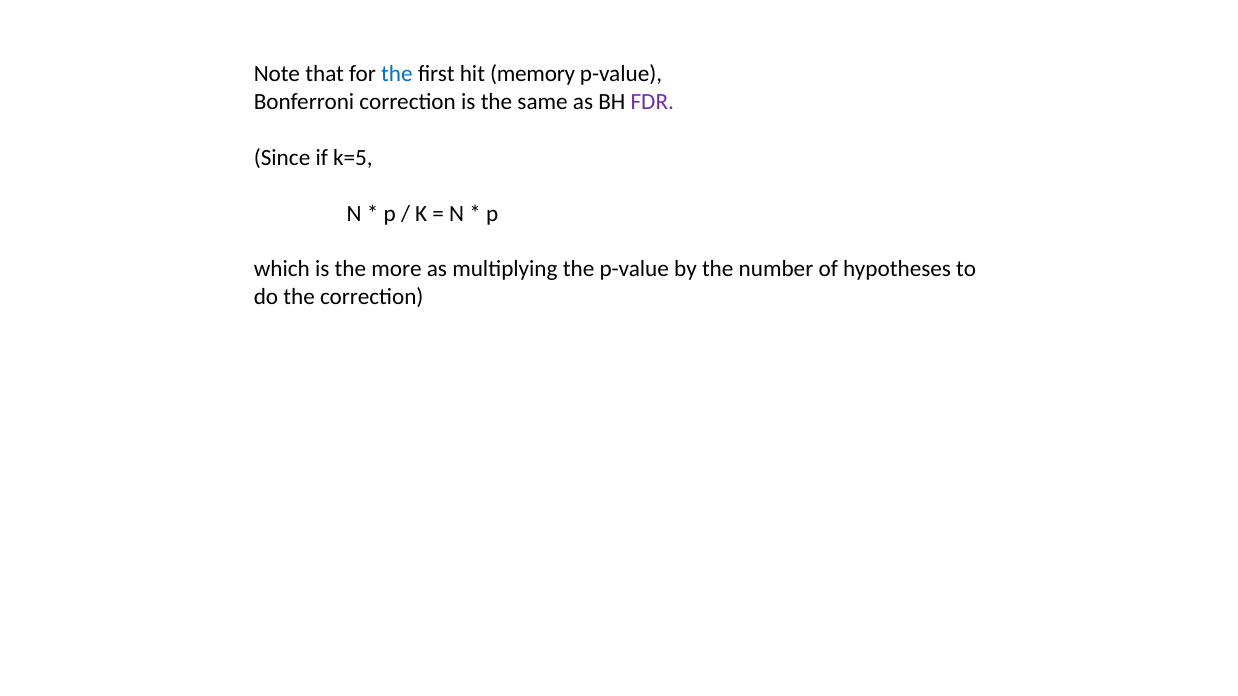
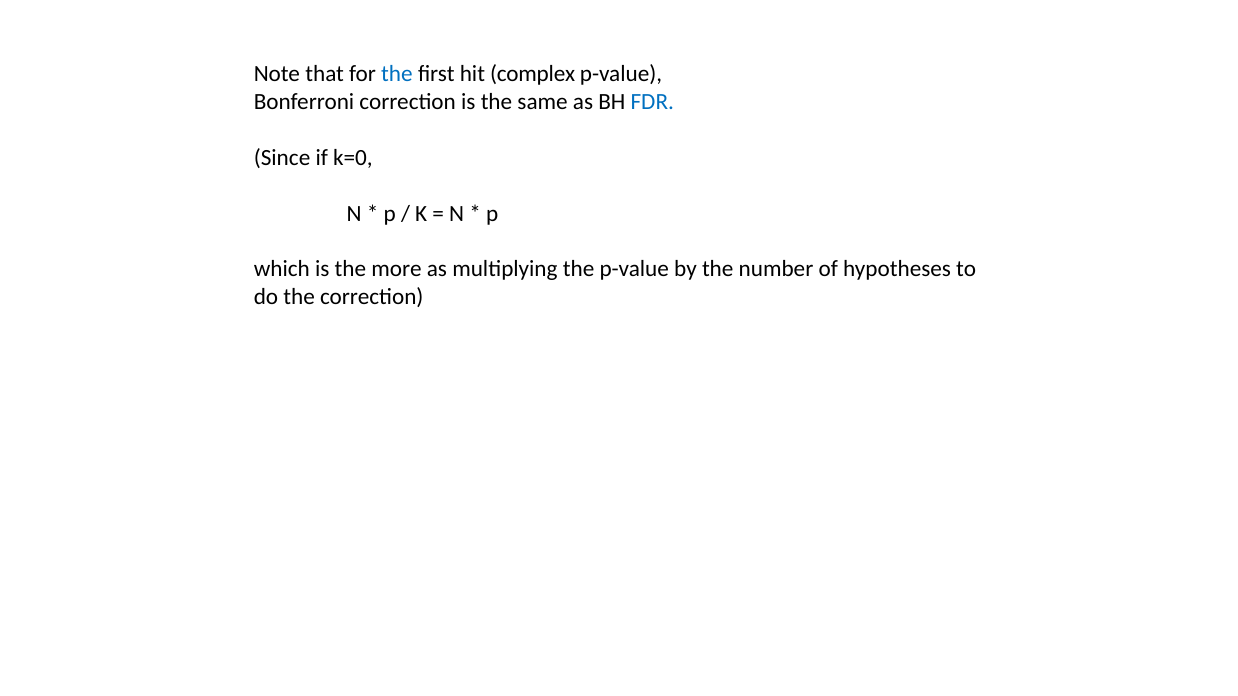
memory: memory -> complex
FDR colour: purple -> blue
k=5: k=5 -> k=0
